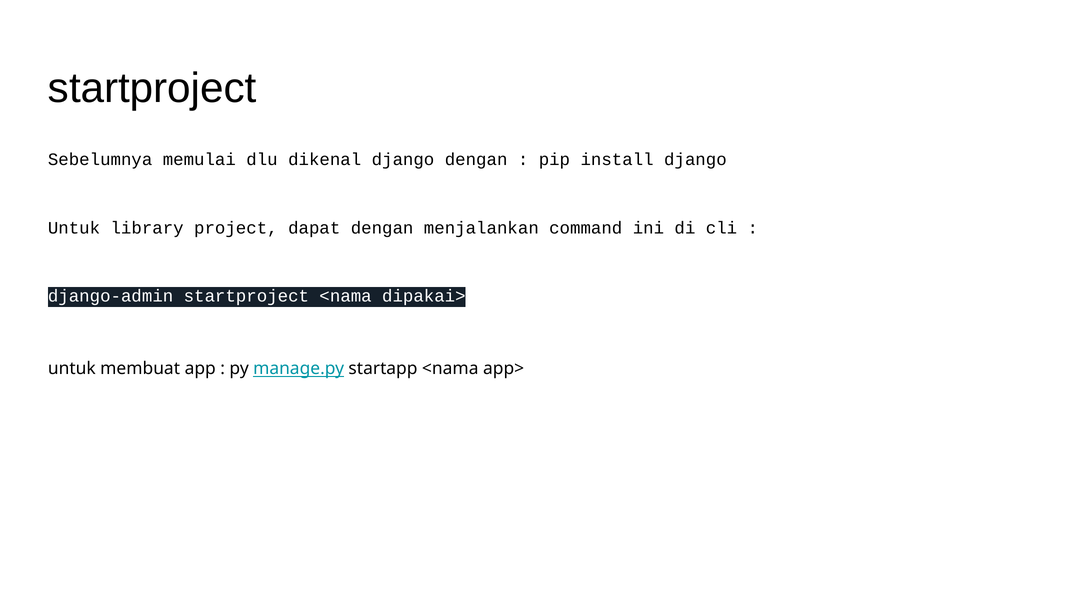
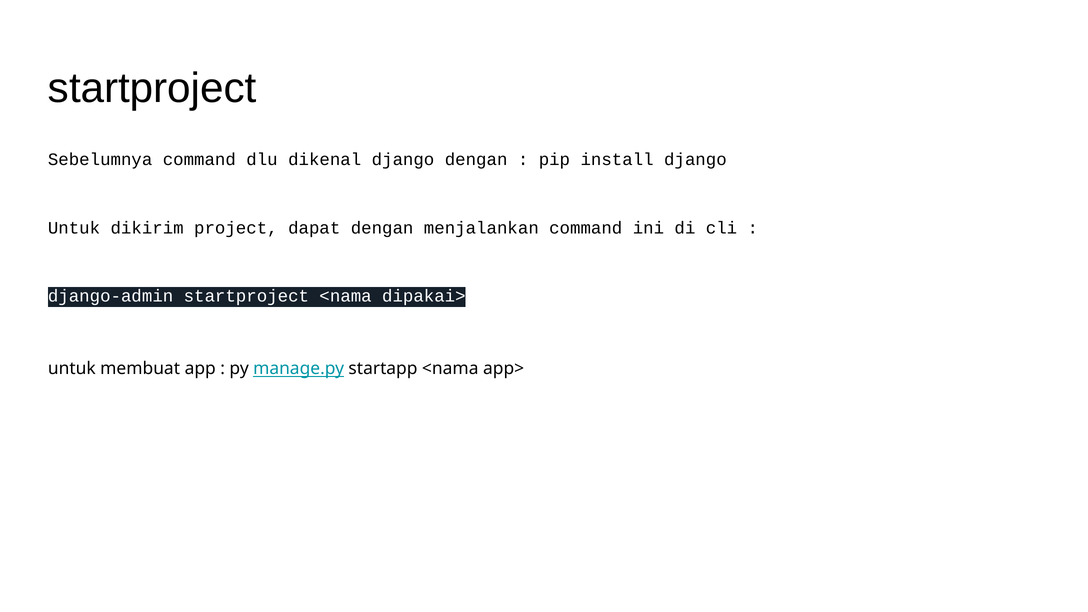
Sebelumnya memulai: memulai -> command
library: library -> dikirim
